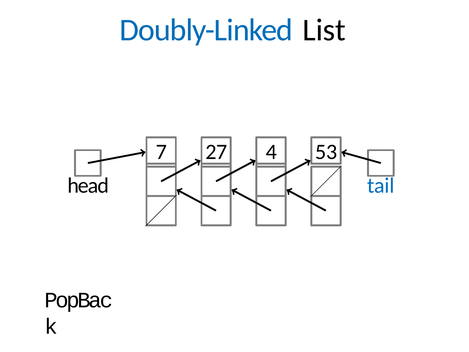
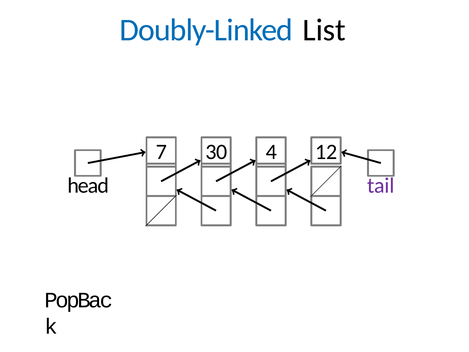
27: 27 -> 30
53: 53 -> 12
tail colour: blue -> purple
